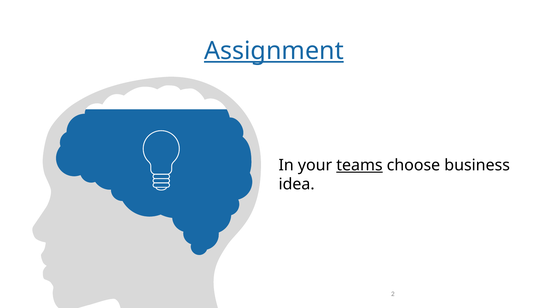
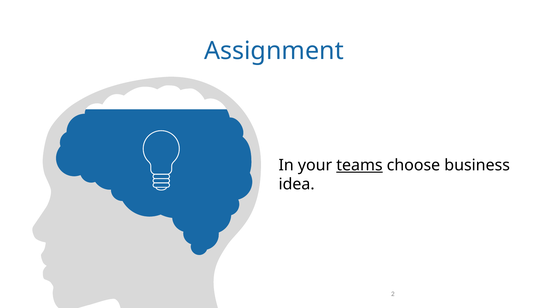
Assignment underline: present -> none
